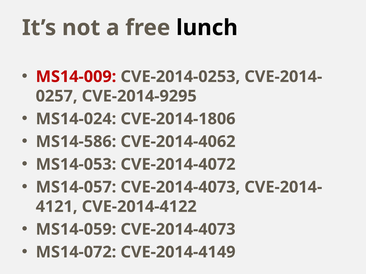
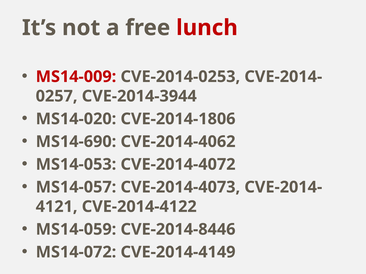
lunch colour: black -> red
CVE-2014-9295: CVE-2014-9295 -> CVE-2014-3944
MS14-024: MS14-024 -> MS14-020
MS14-586: MS14-586 -> MS14-690
MS14-059 CVE-2014-4073: CVE-2014-4073 -> CVE-2014-8446
